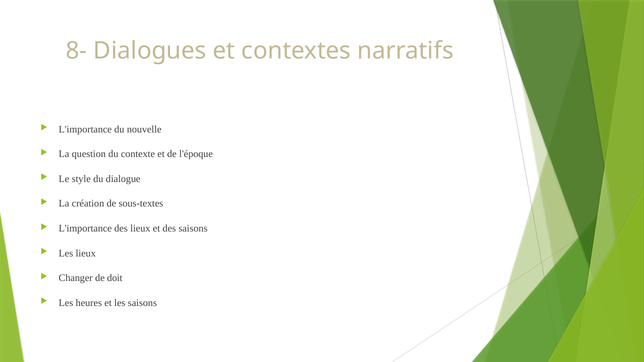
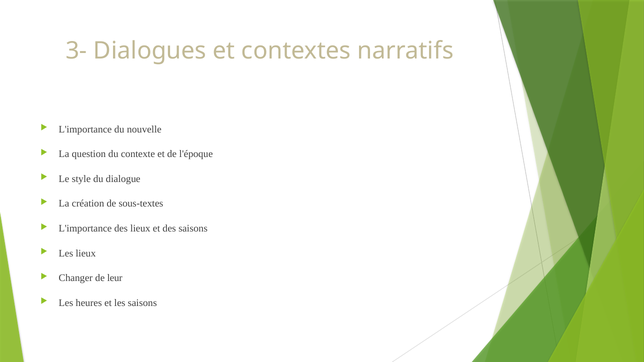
8-: 8- -> 3-
doit: doit -> leur
